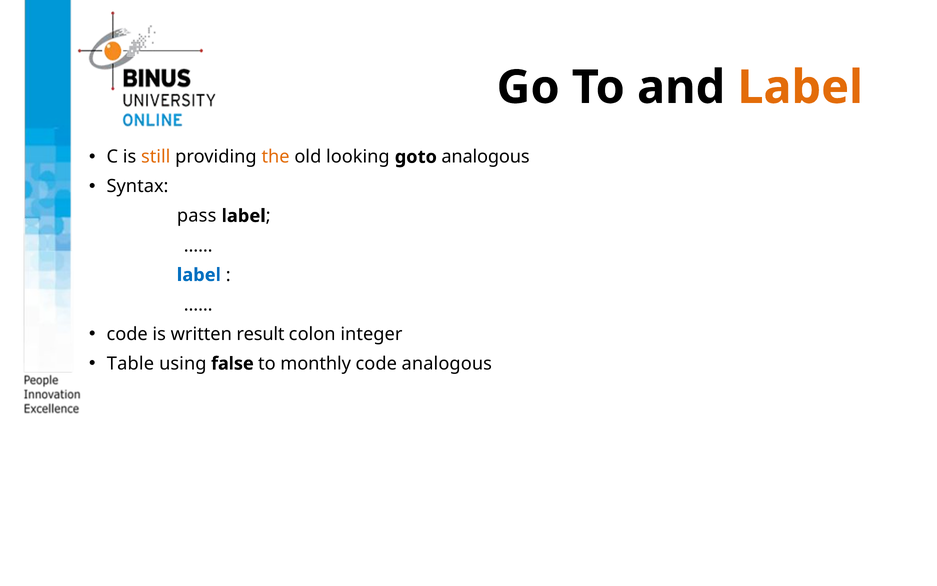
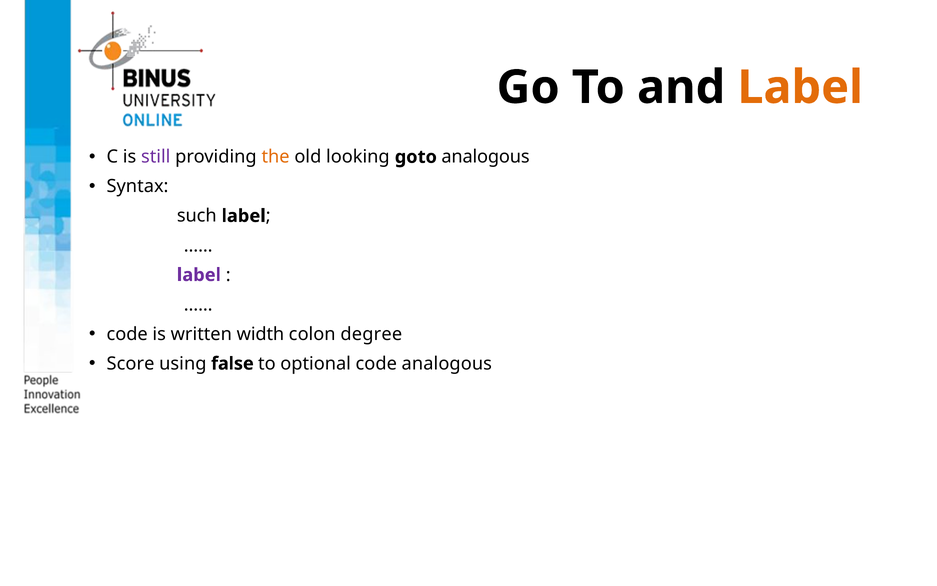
still colour: orange -> purple
pass: pass -> such
label at (199, 275) colour: blue -> purple
result: result -> width
integer: integer -> degree
Table: Table -> Score
monthly: monthly -> optional
